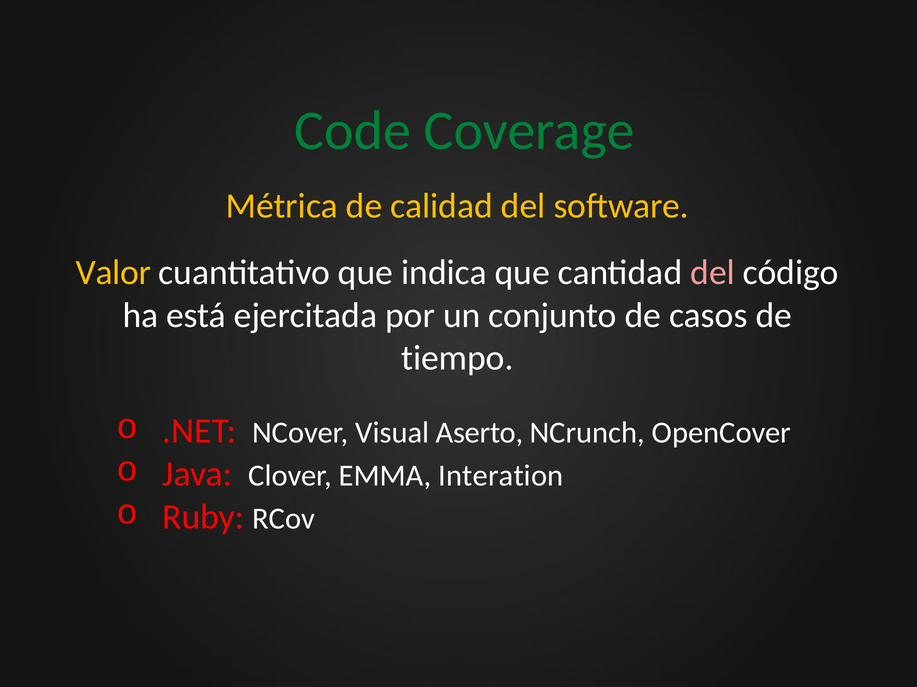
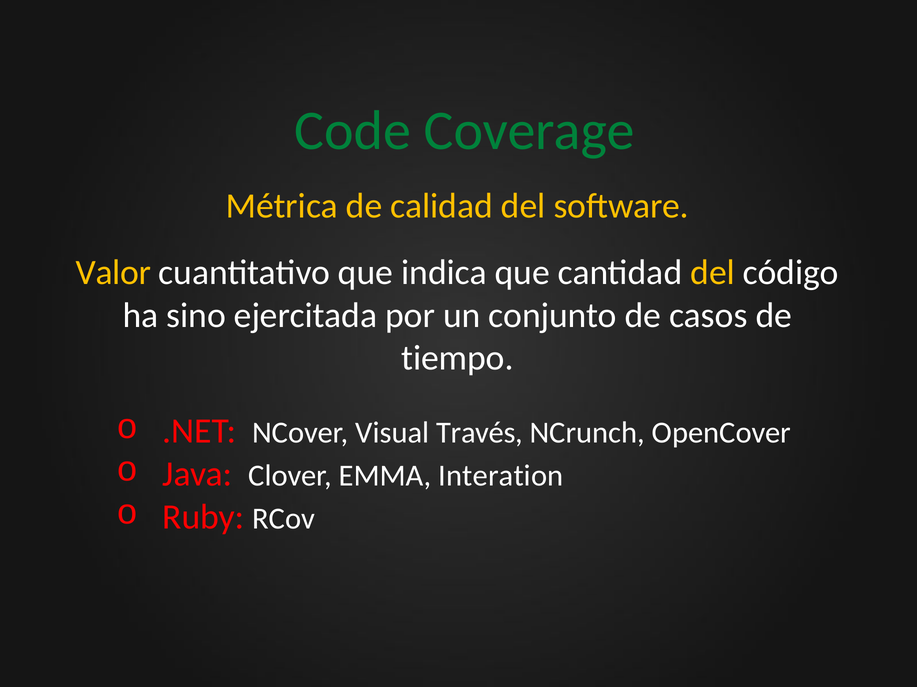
del at (713, 273) colour: pink -> yellow
está: está -> sino
Aserto: Aserto -> Través
